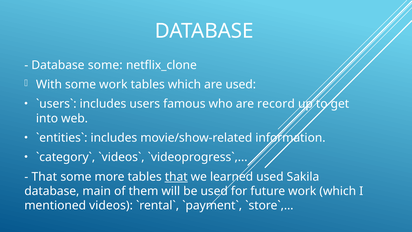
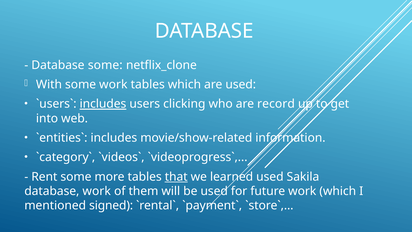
includes at (103, 104) underline: none -> present
famous: famous -> clicking
That at (44, 177): That -> Rent
database main: main -> work
videos: videos -> signed
